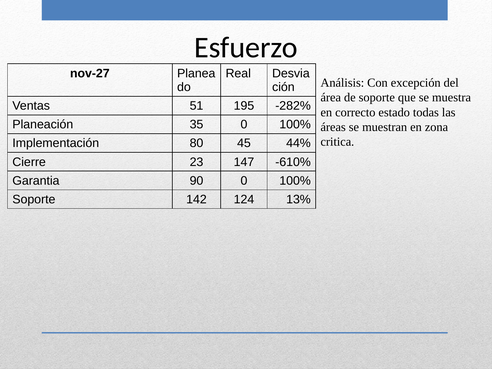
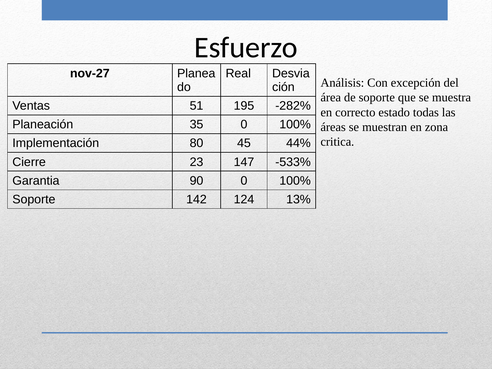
-610%: -610% -> -533%
